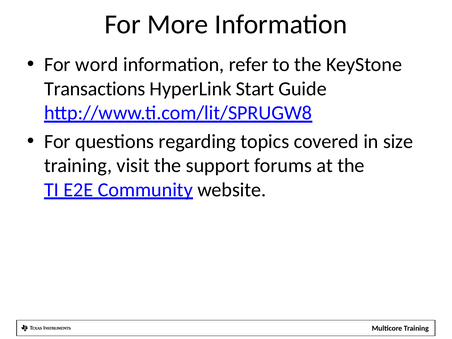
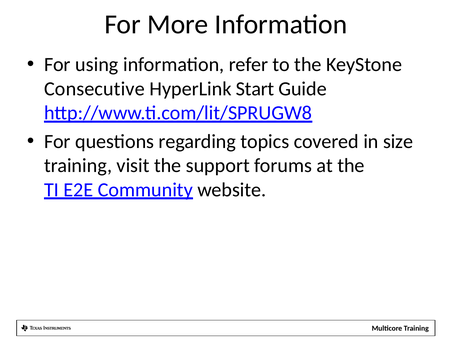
word: word -> using
Transactions: Transactions -> Consecutive
